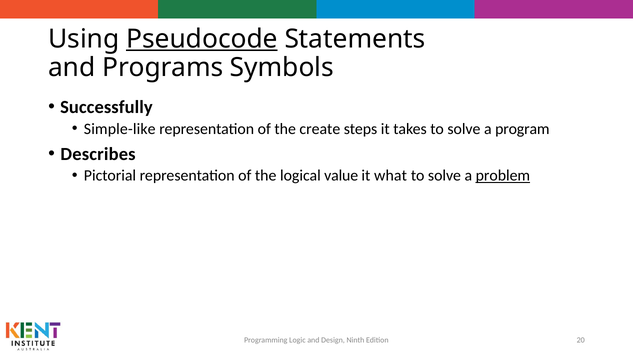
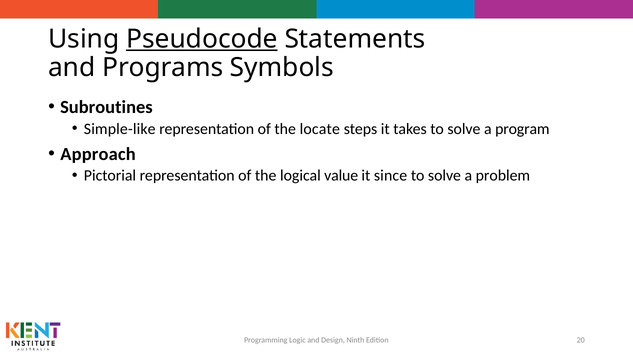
Successfully: Successfully -> Subroutines
create: create -> locate
Describes: Describes -> Approach
what: what -> since
problem underline: present -> none
